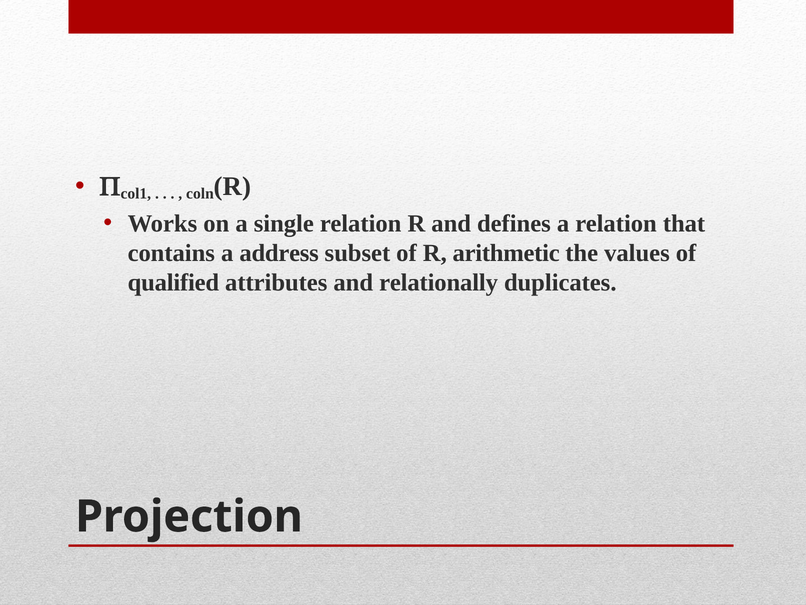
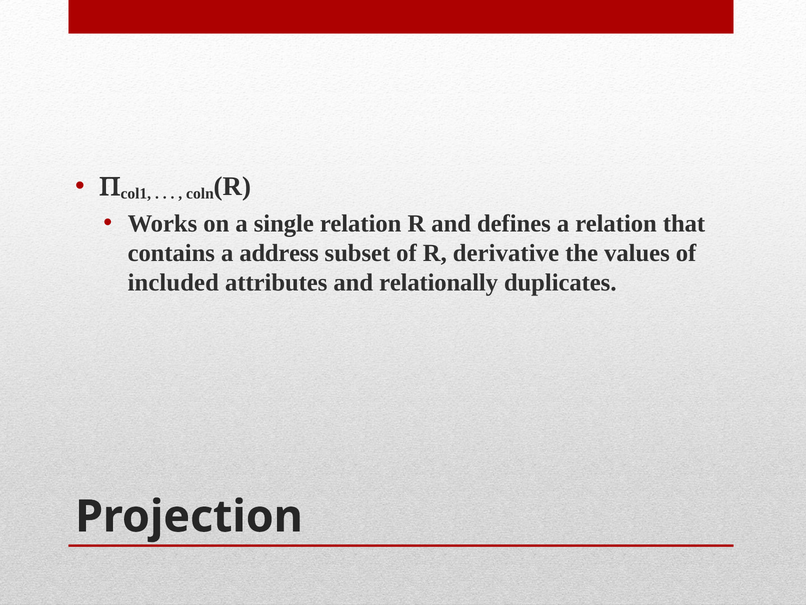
arithmetic: arithmetic -> derivative
qualified: qualified -> included
